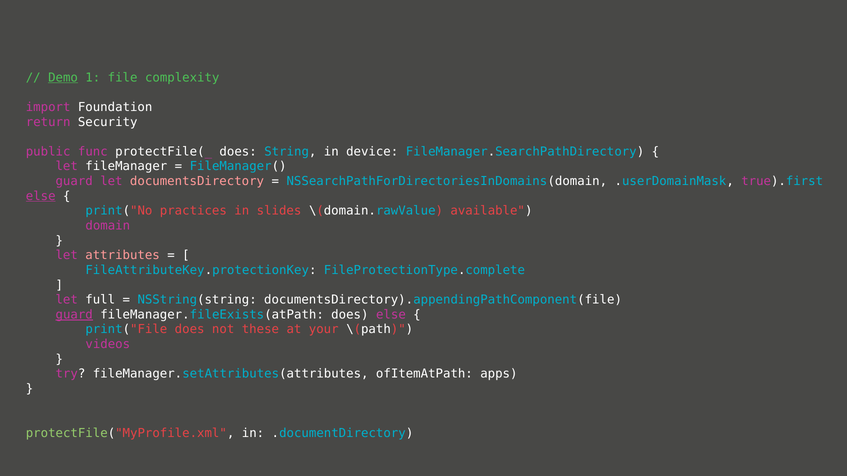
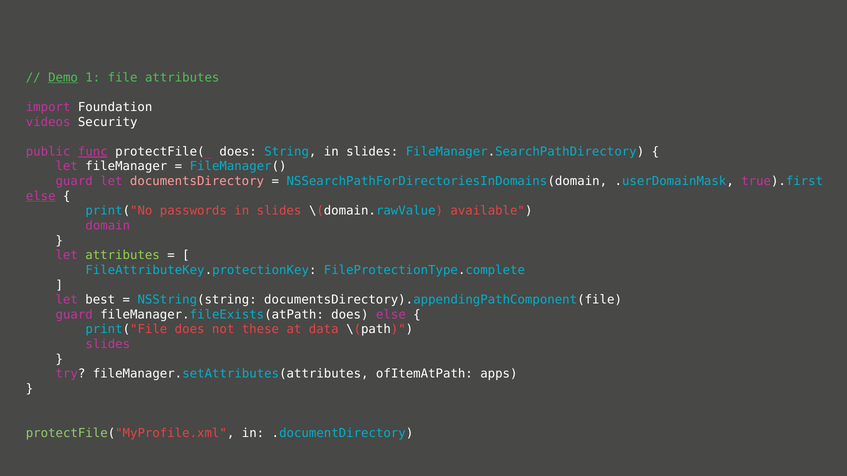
file complexity: complexity -> attributes
return: return -> videos
func underline: none -> present
String in device: device -> slides
practices: practices -> passwords
attributes at (123, 256) colour: pink -> light green
full: full -> best
guard at (74, 315) underline: present -> none
your: your -> data
videos at (108, 345): videos -> slides
